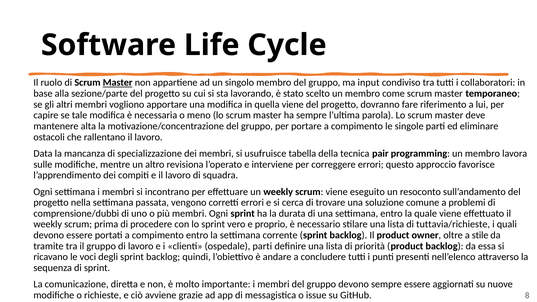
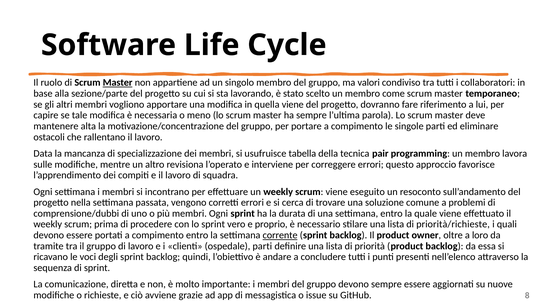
input: input -> valori
tuttavia/richieste: tuttavia/richieste -> priorità/richieste
corrente underline: none -> present
stile: stile -> loro
